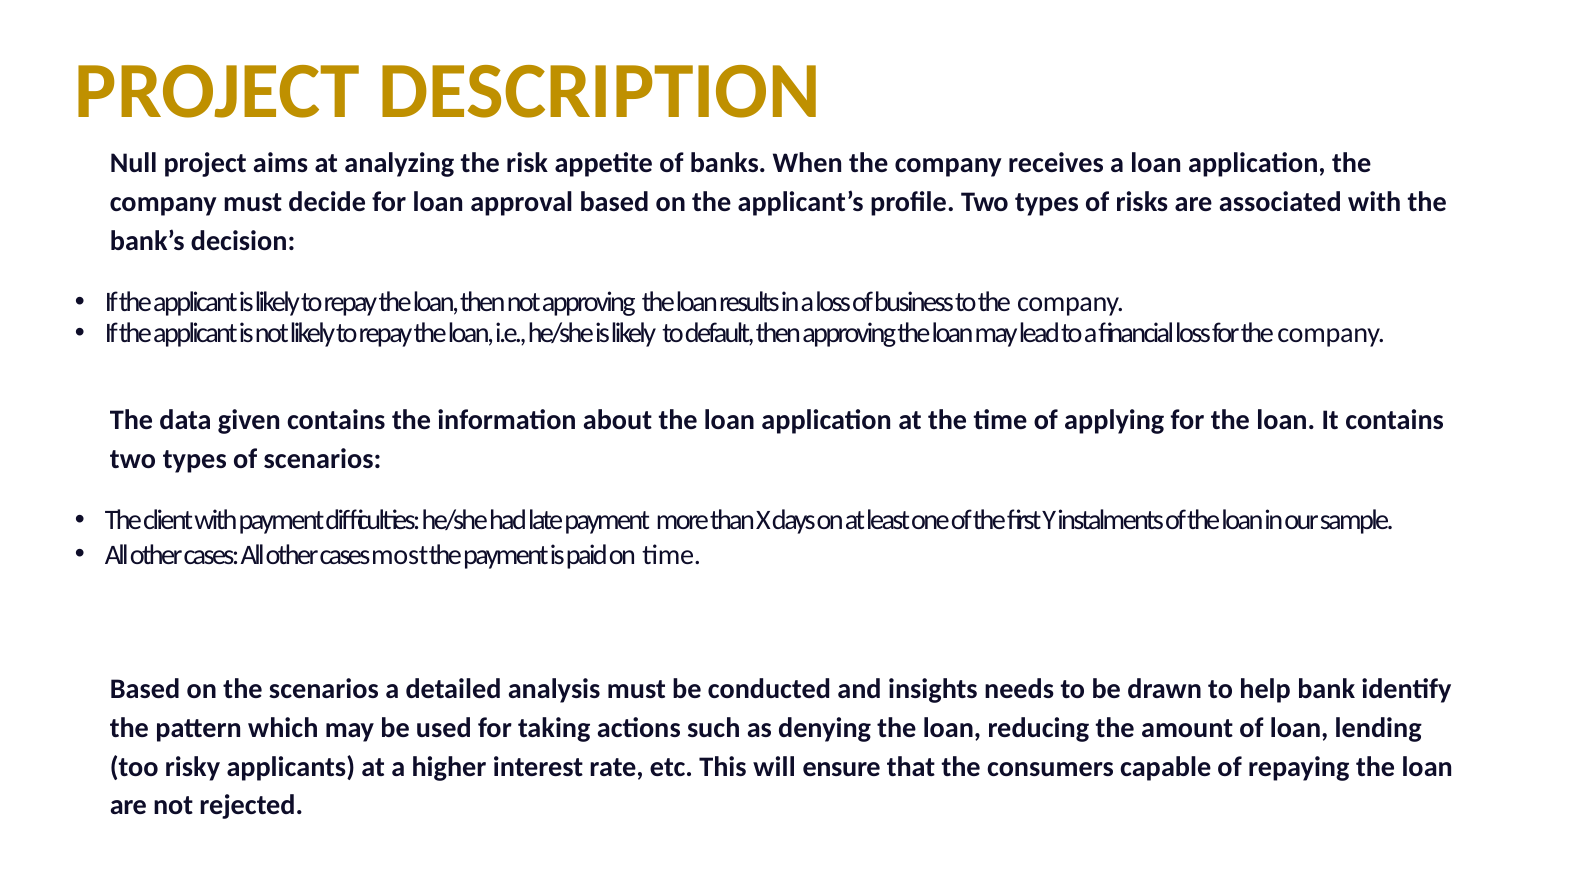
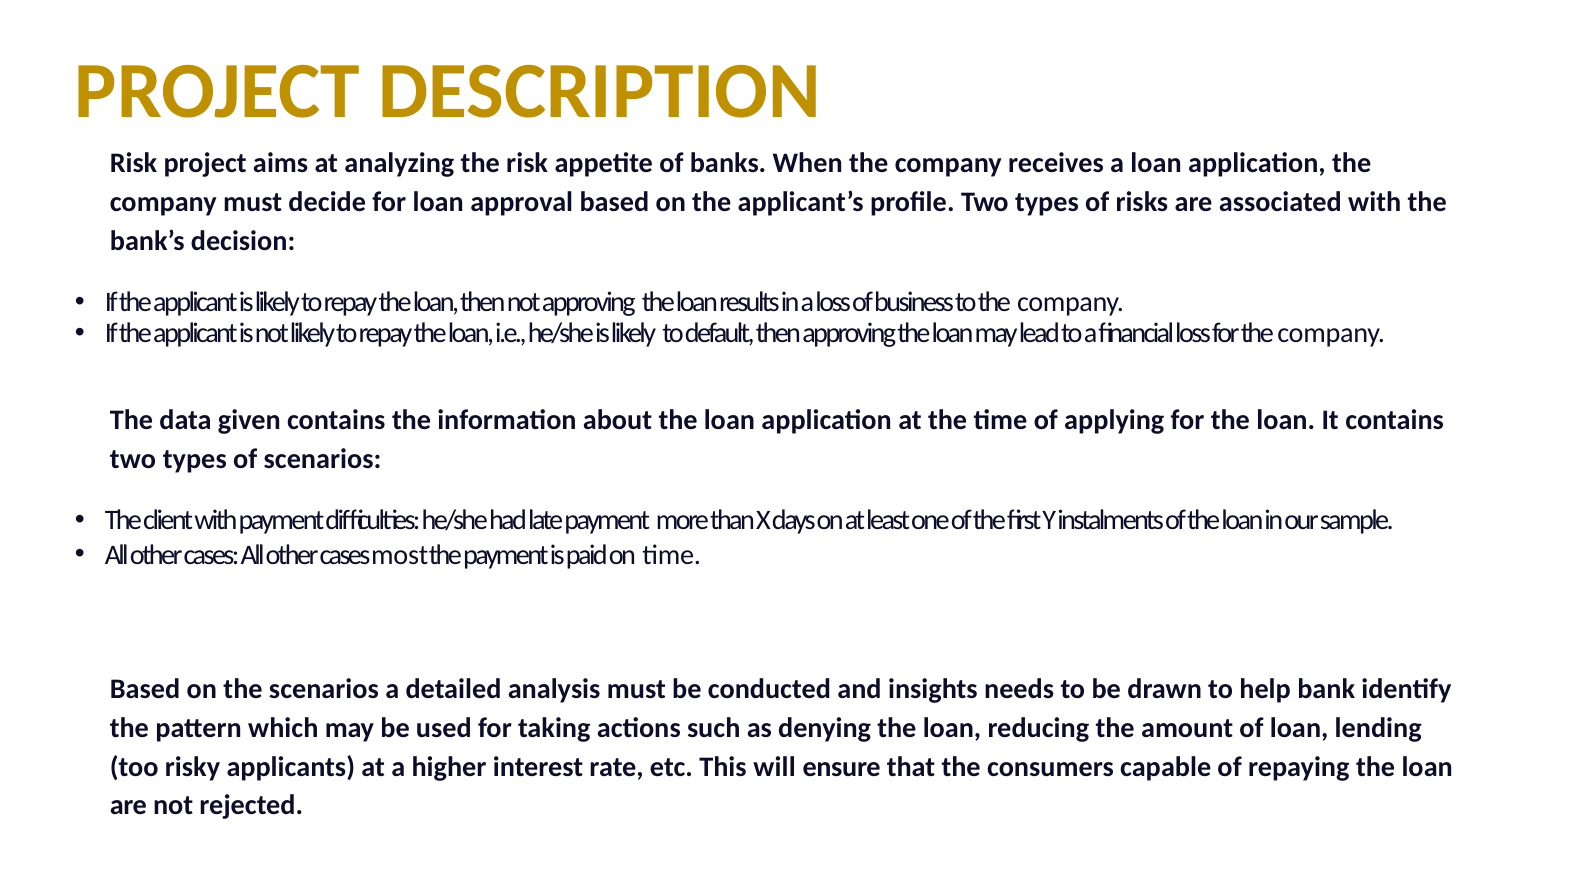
Null at (134, 163): Null -> Risk
